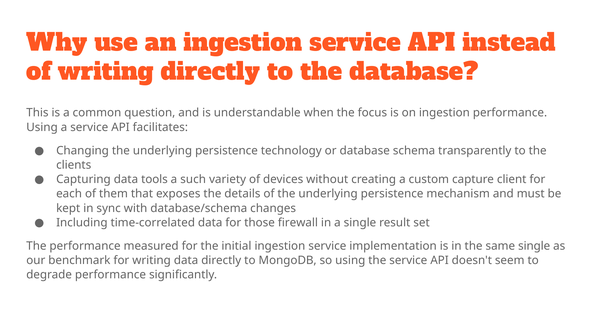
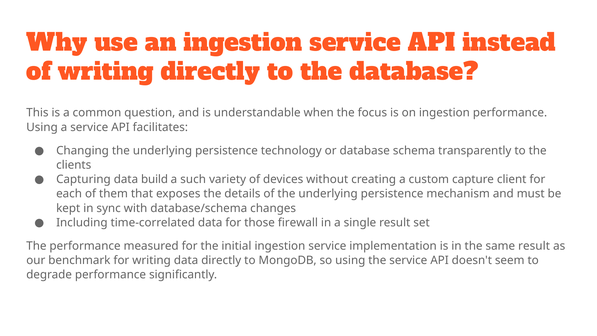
tools: tools -> build
same single: single -> result
